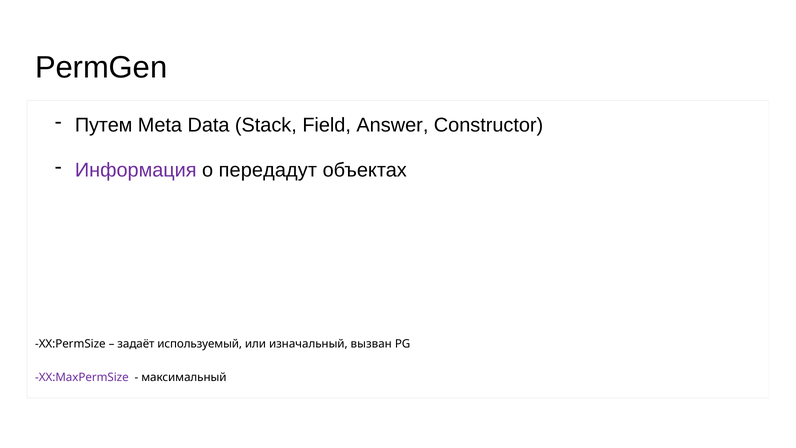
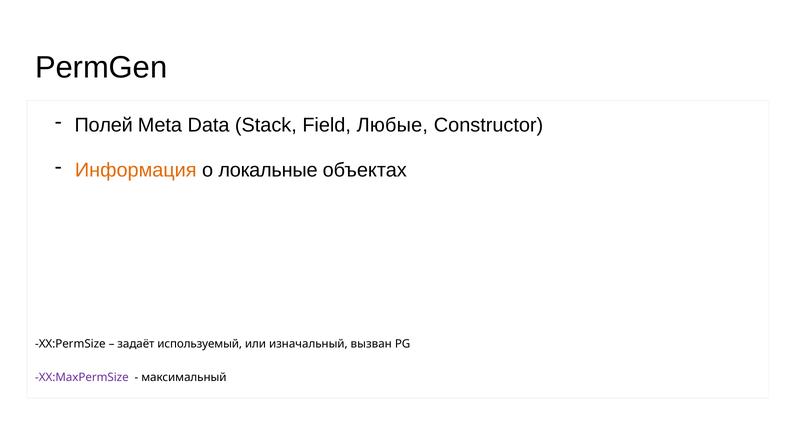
Путем: Путем -> Полей
Answer: Answer -> Любые
Информация colour: purple -> orange
передадут: передадут -> локальные
